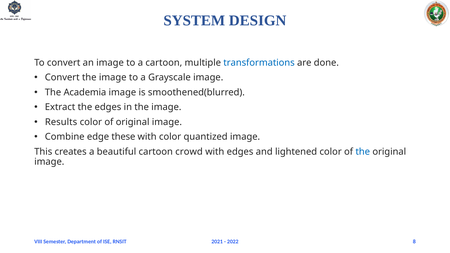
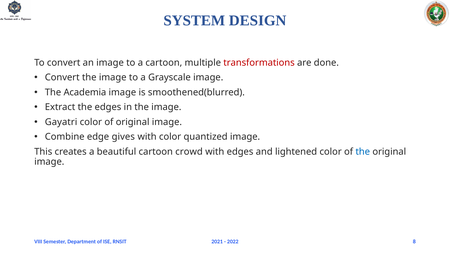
transformations colour: blue -> red
Results: Results -> Gayatri
these: these -> gives
